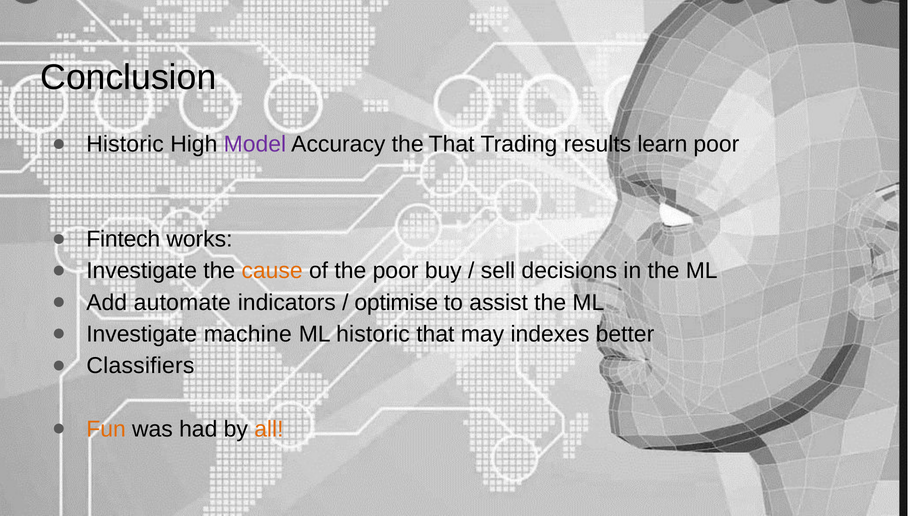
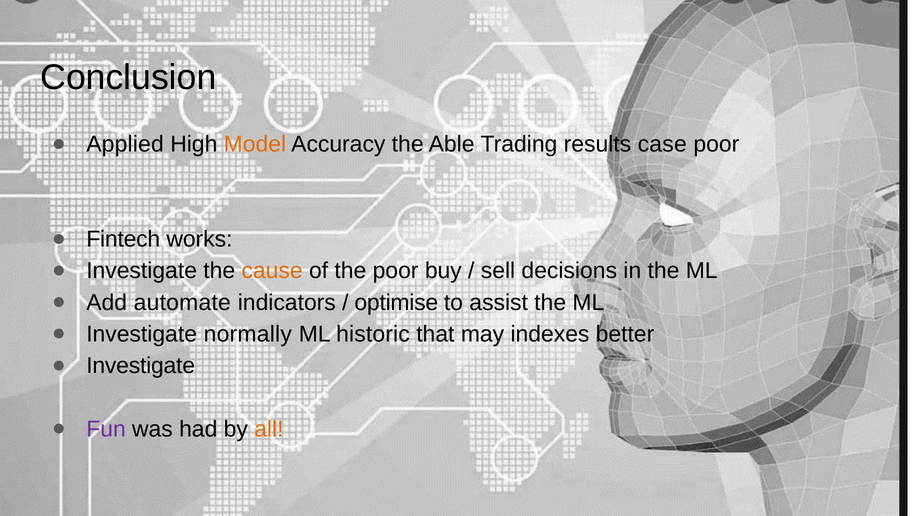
Historic at (125, 144): Historic -> Applied
Model colour: purple -> orange
the That: That -> Able
learn: learn -> case
machine: machine -> normally
Classifiers at (140, 366): Classifiers -> Investigate
Fun colour: orange -> purple
